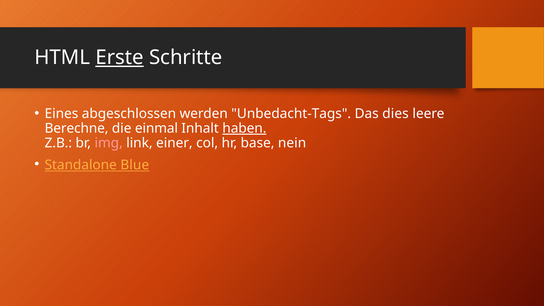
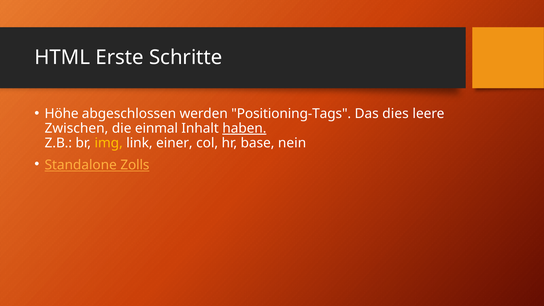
Erste underline: present -> none
Eines: Eines -> Höhe
Unbedacht-Tags: Unbedacht-Tags -> Positioning-Tags
Berechne: Berechne -> Zwischen
img colour: pink -> yellow
Blue: Blue -> Zolls
